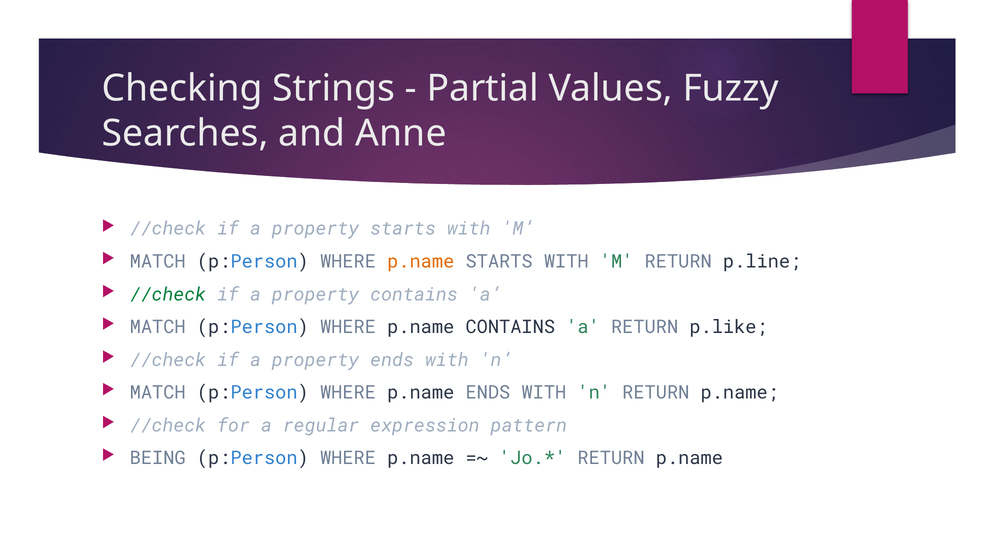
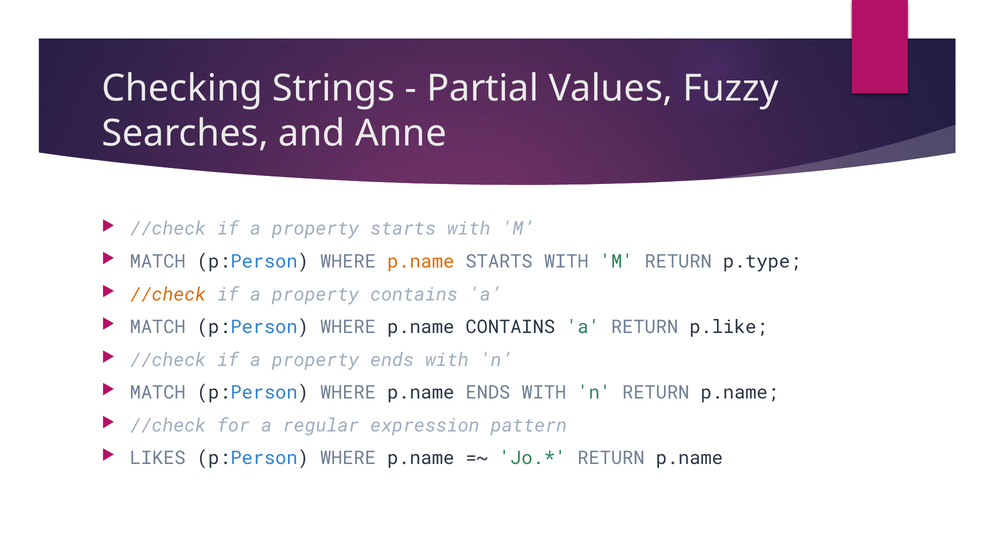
p.line: p.line -> p.type
//check at (168, 294) colour: green -> orange
BEING: BEING -> LIKES
